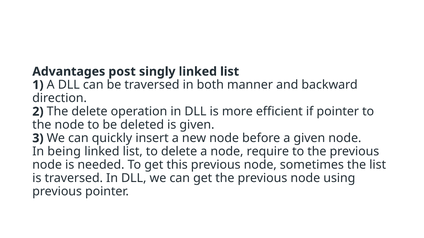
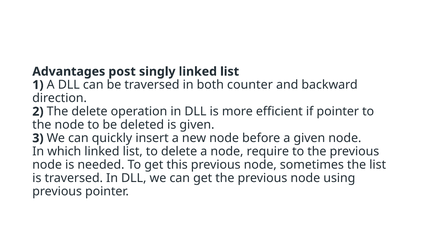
manner: manner -> counter
being: being -> which
